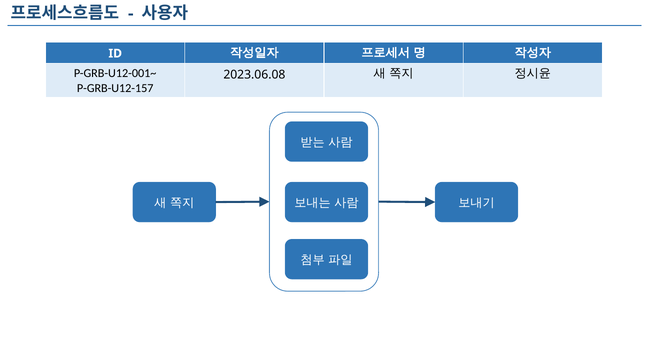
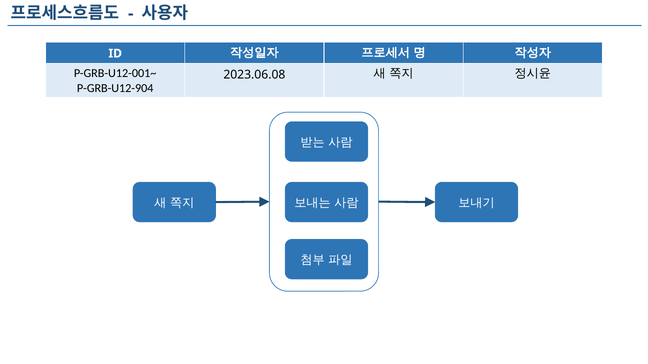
P-GRB-U12-157: P-GRB-U12-157 -> P-GRB-U12-904
